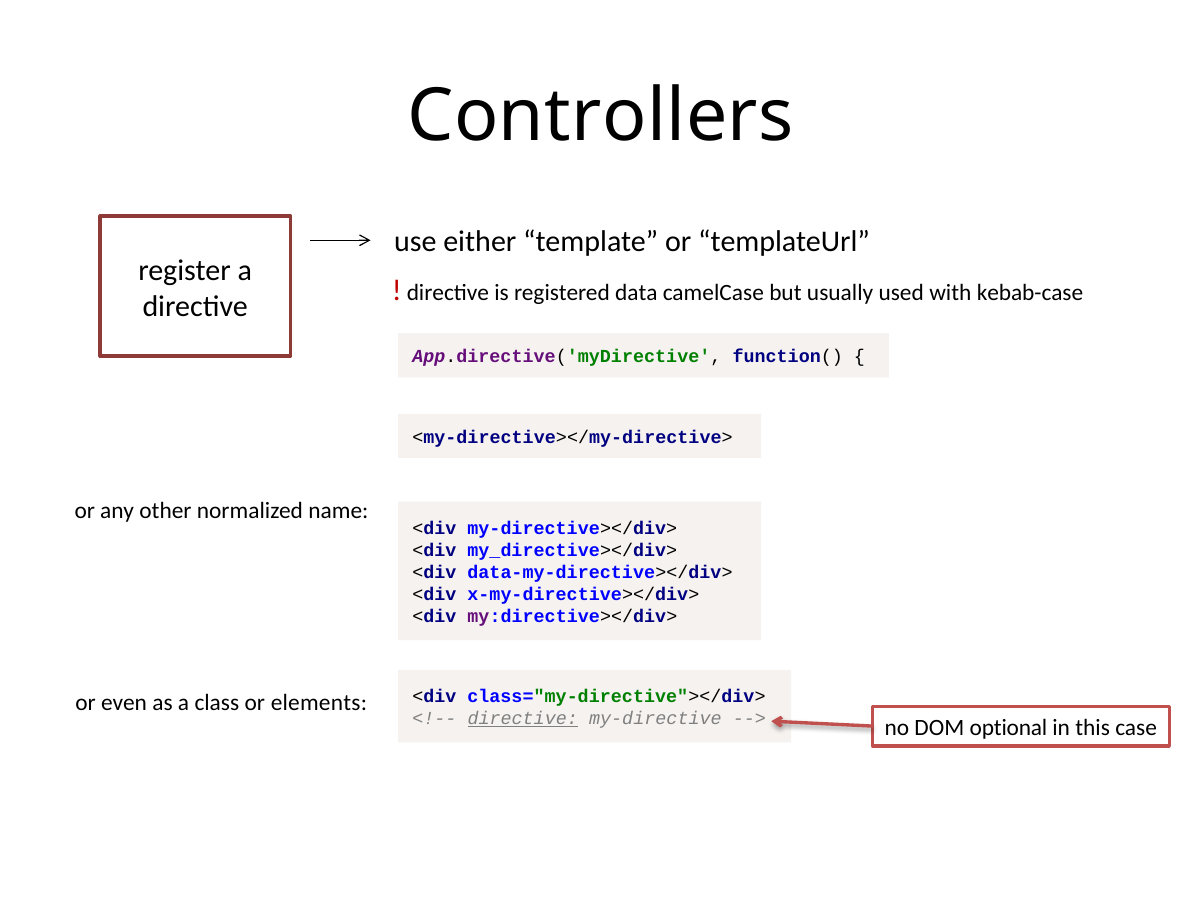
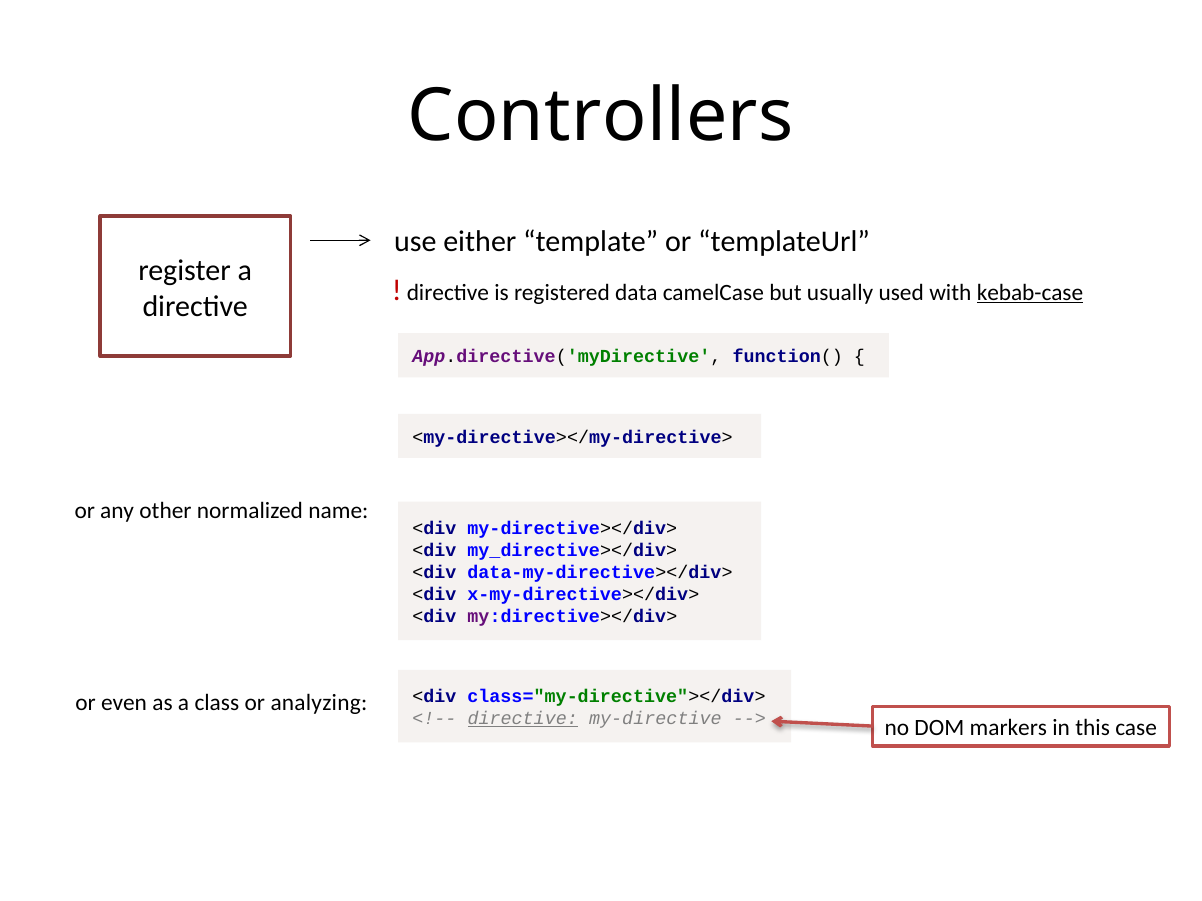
kebab-case underline: none -> present
elements: elements -> analyzing
optional: optional -> markers
